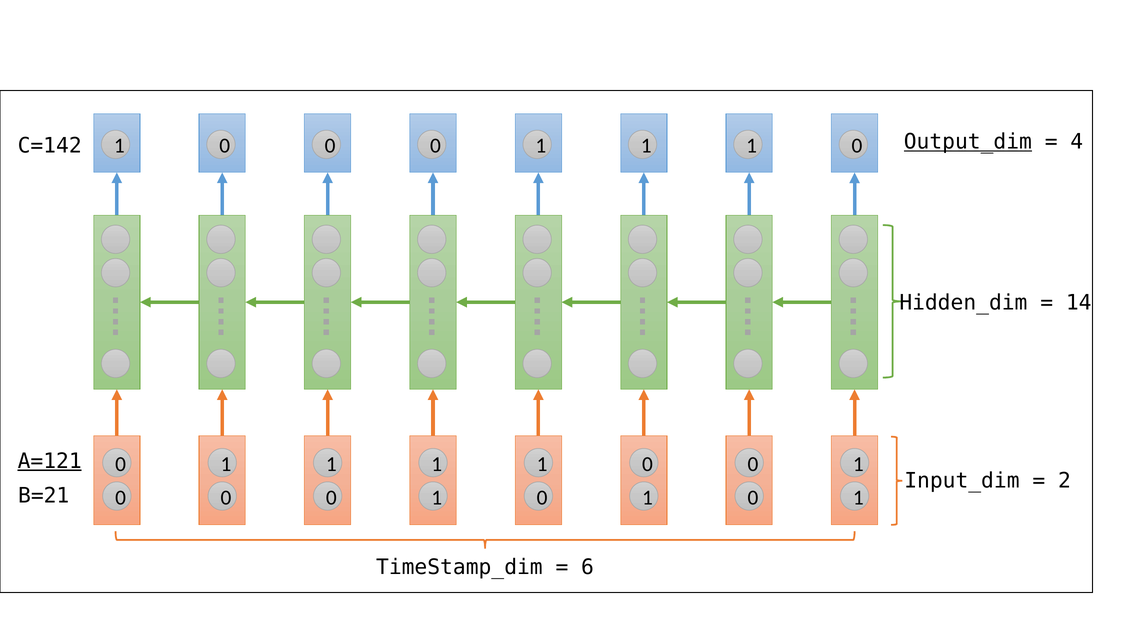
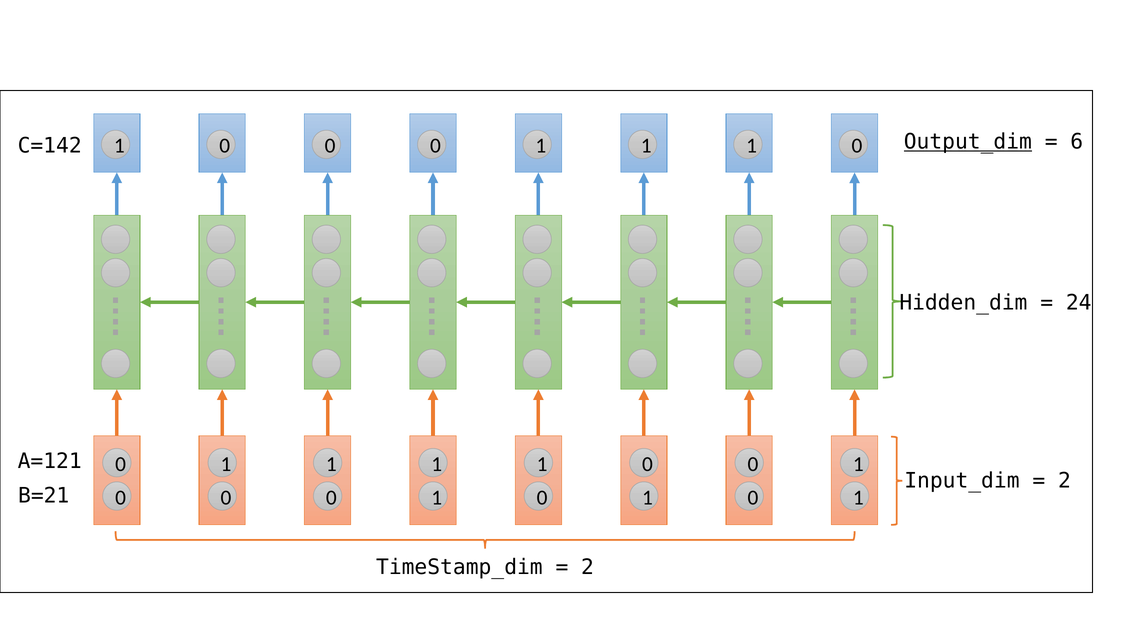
4: 4 -> 6
14: 14 -> 24
A=121 underline: present -> none
6 at (587, 567): 6 -> 2
